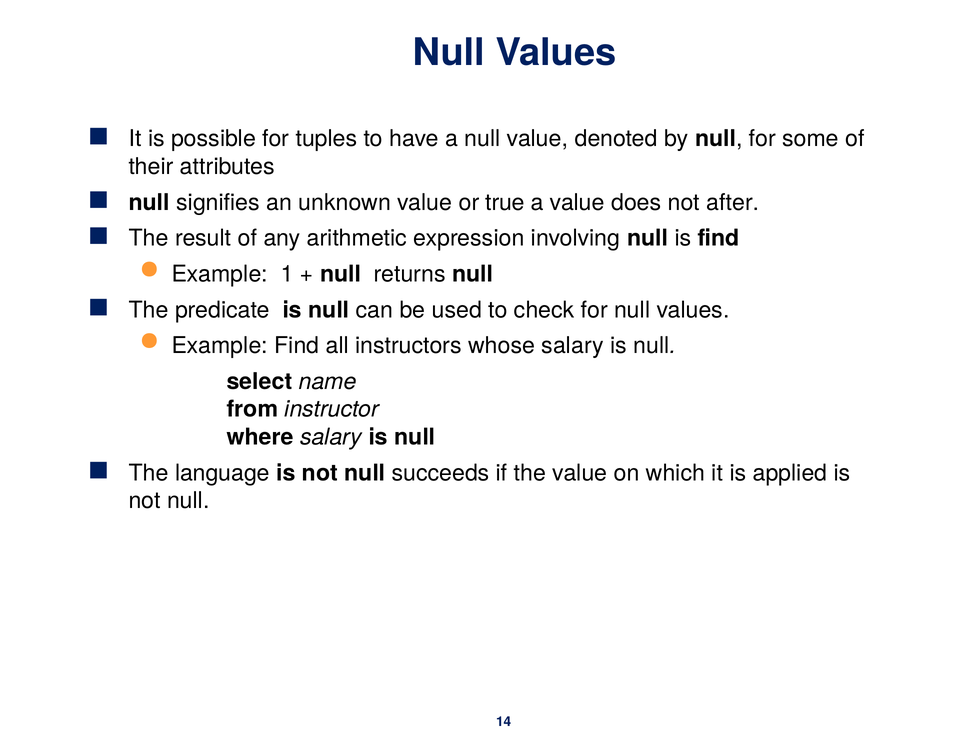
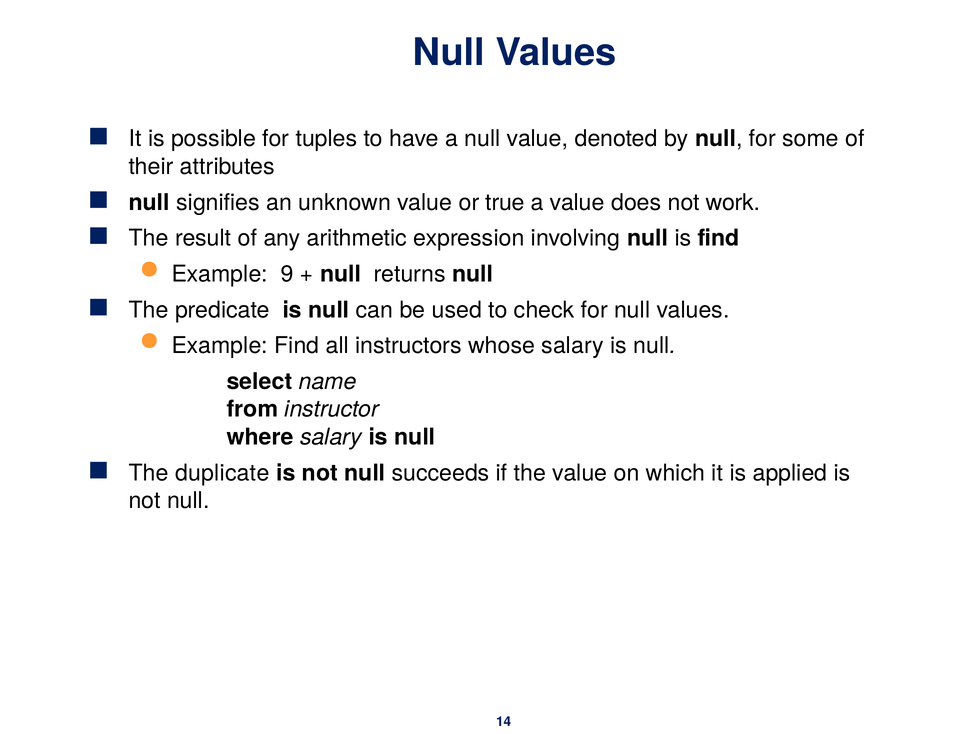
after: after -> work
1: 1 -> 9
language: language -> duplicate
